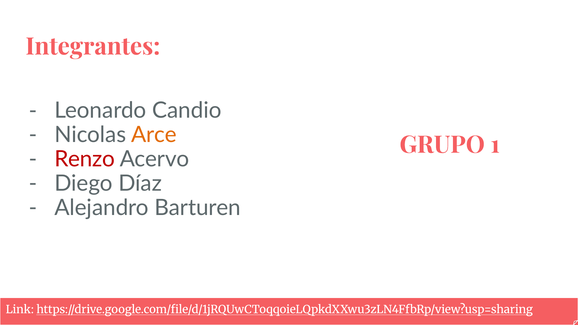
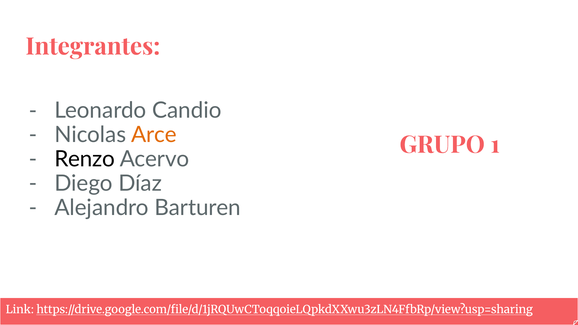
Renzo colour: red -> black
